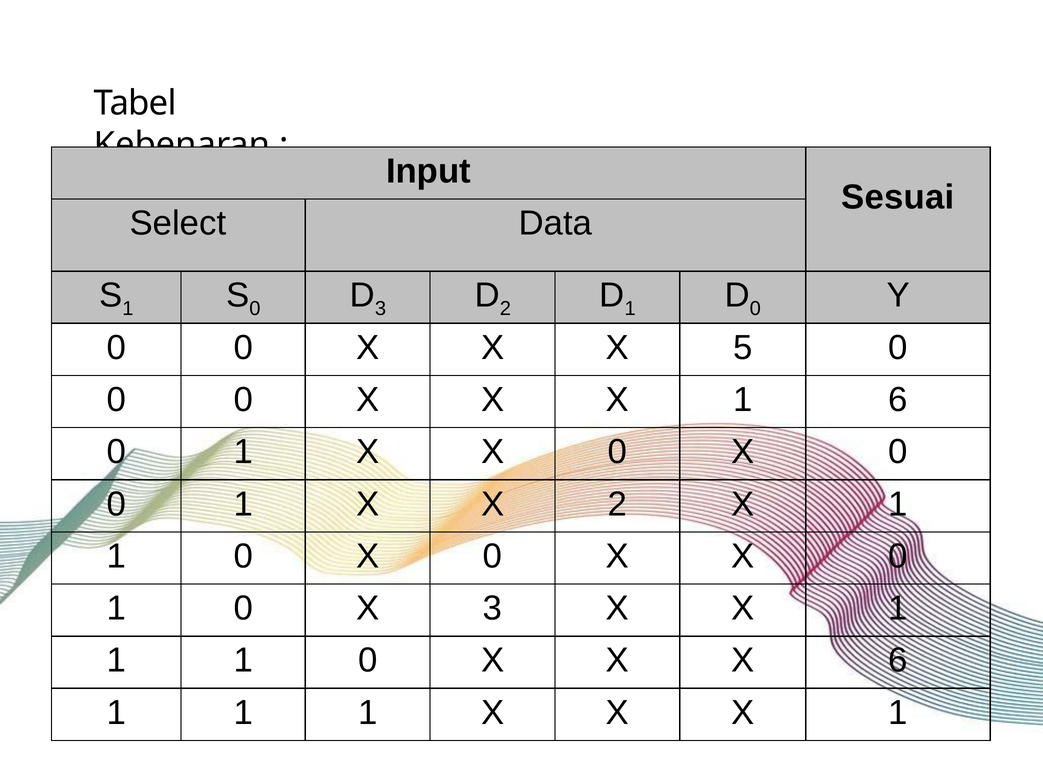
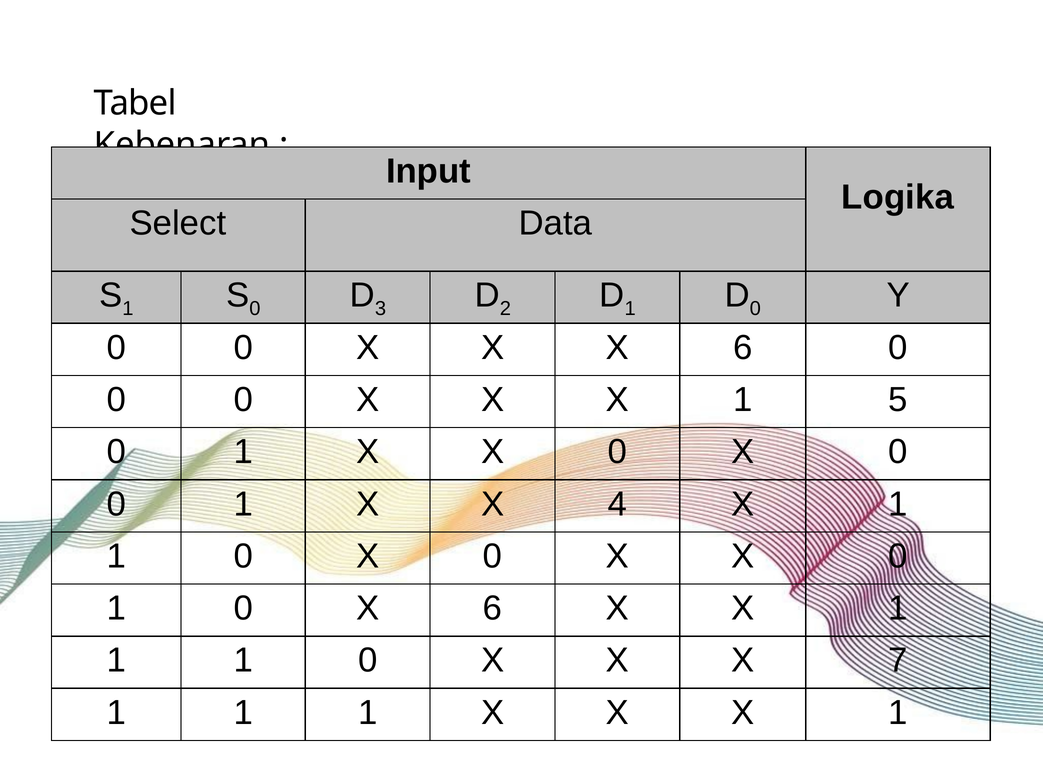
Sesuai: Sesuai -> Logika
X X 5: 5 -> 6
1 6: 6 -> 5
X 2: 2 -> 4
0 X 3: 3 -> 6
X 6: 6 -> 7
